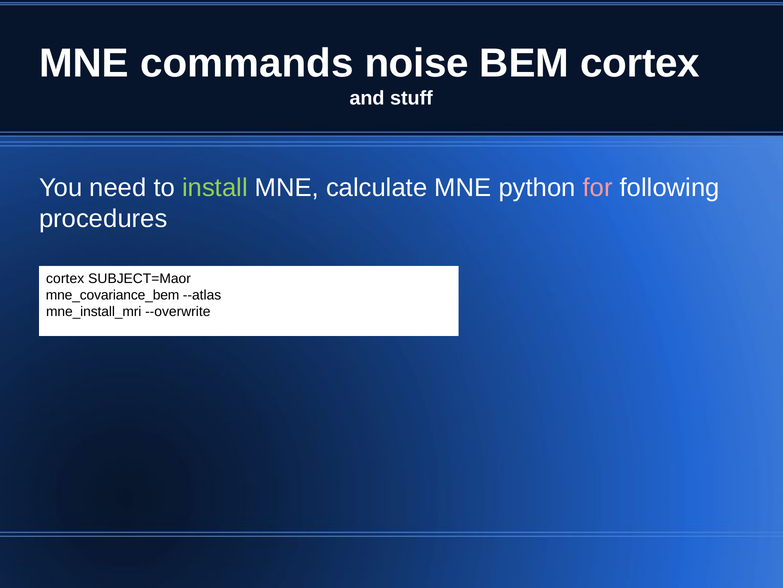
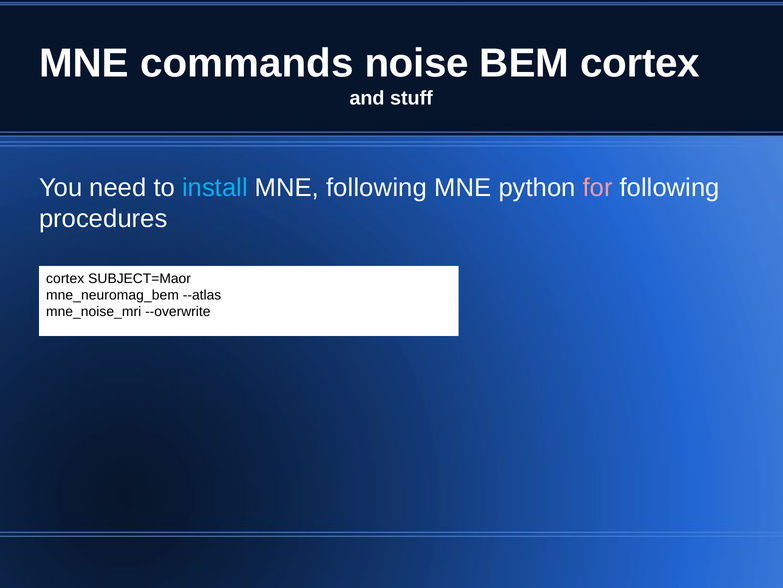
install colour: light green -> light blue
MNE calculate: calculate -> following
mne_covariance_bem: mne_covariance_bem -> mne_neuromag_bem
mne_install_mri: mne_install_mri -> mne_noise_mri
